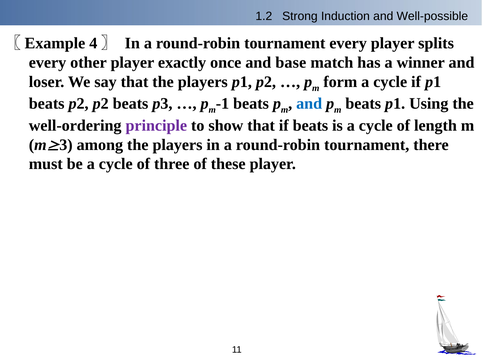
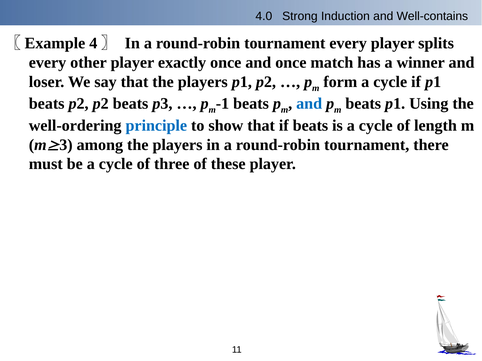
1.2: 1.2 -> 4.0
Well-possible: Well-possible -> Well-contains
and base: base -> once
principle colour: purple -> blue
